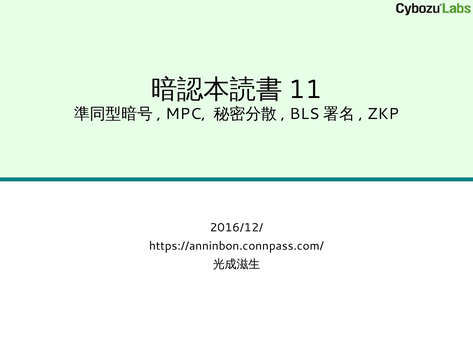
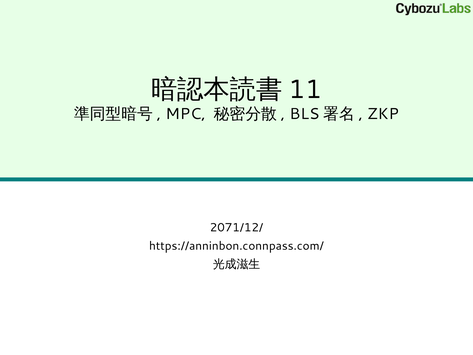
2016/12/: 2016/12/ -> 2071/12/
